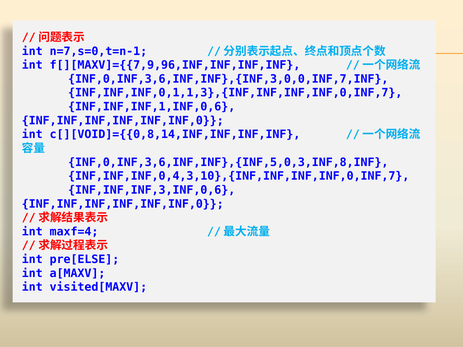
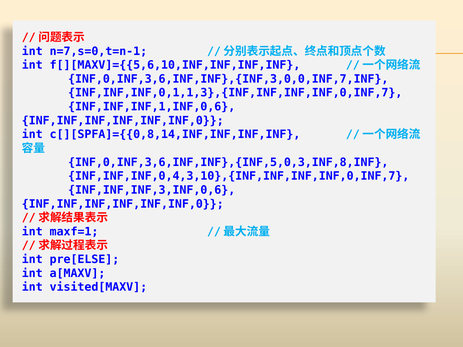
f[][MAXV]={{7,9,96,INF,INF,INF,INF: f[][MAXV]={{7,9,96,INF,INF,INF,INF -> f[][MAXV]={{5,6,10,INF,INF,INF,INF
c[][VOID]={{0,8,14,INF,INF,INF,INF: c[][VOID]={{0,8,14,INF,INF,INF,INF -> c[][SPFA]={{0,8,14,INF,INF,INF,INF
maxf=4: maxf=4 -> maxf=1
